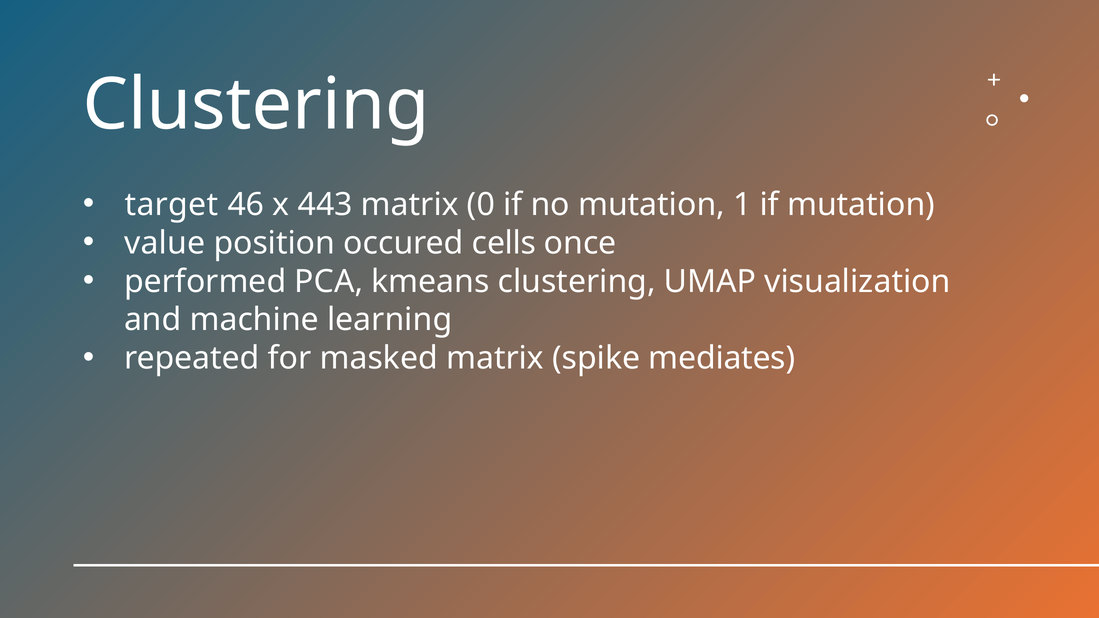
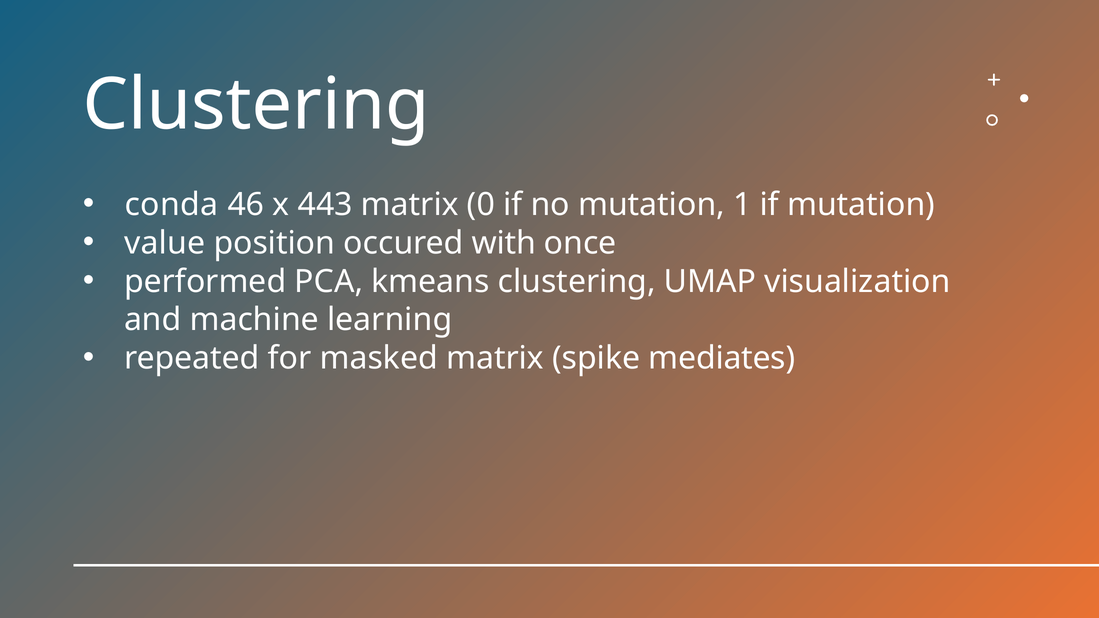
target: target -> conda
cells: cells -> with
